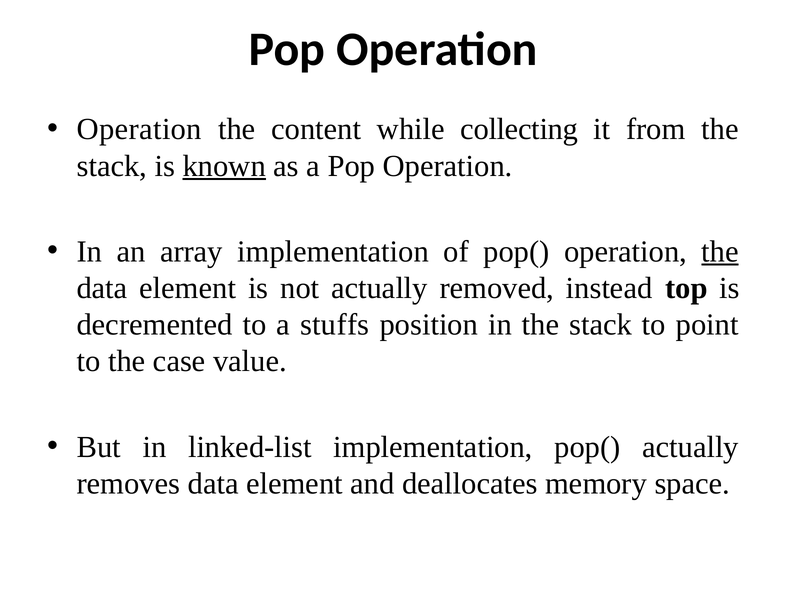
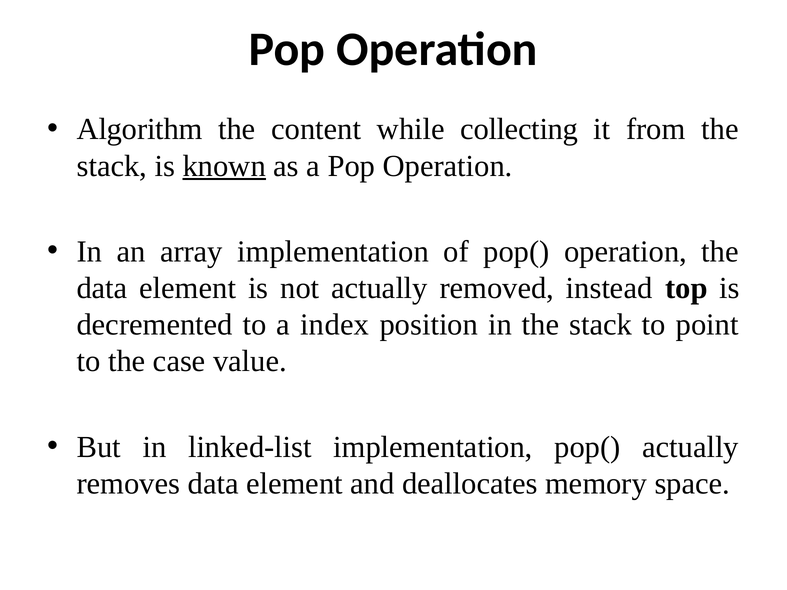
Operation at (139, 129): Operation -> Algorithm
the at (720, 252) underline: present -> none
stuffs: stuffs -> index
